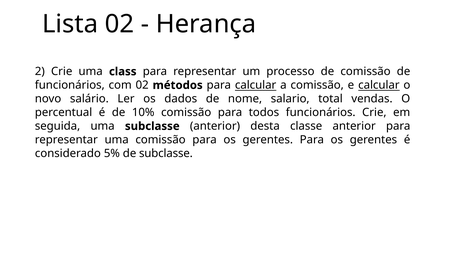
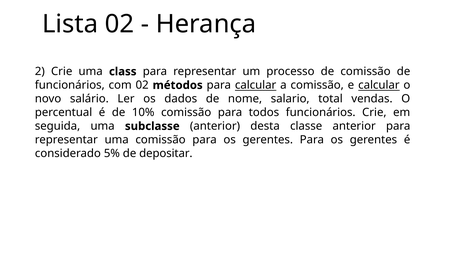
de subclasse: subclasse -> depositar
